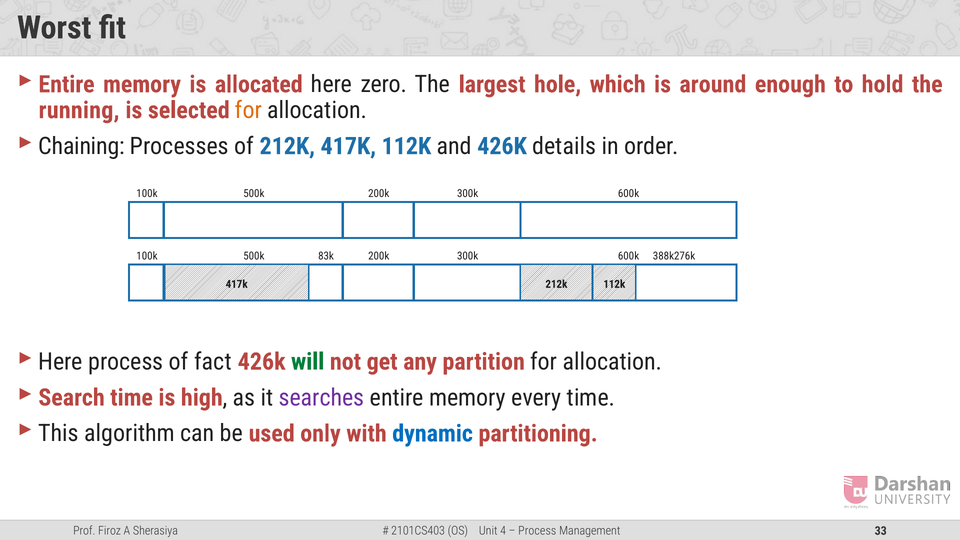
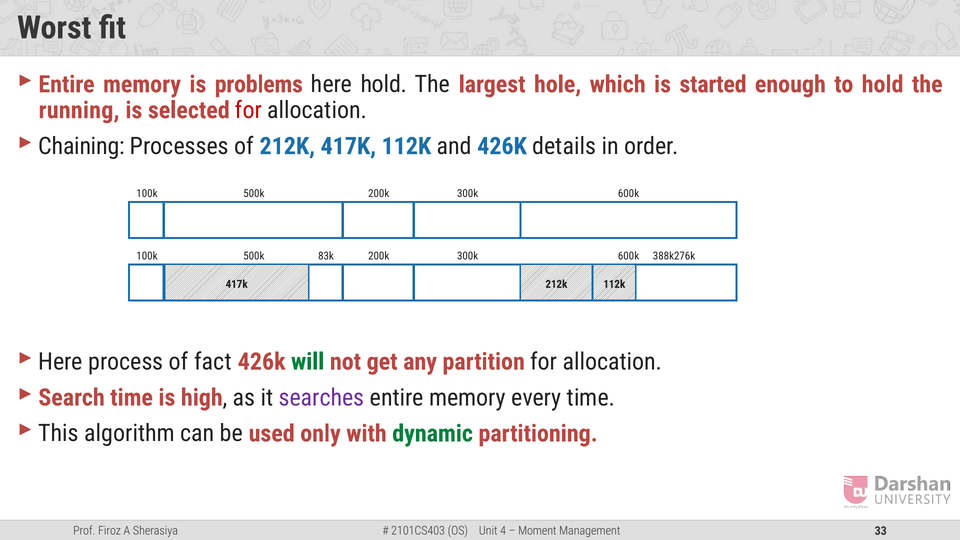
allocated: allocated -> problems
here zero: zero -> hold
around: around -> started
for at (248, 110) colour: orange -> red
dynamic colour: blue -> green
Process at (537, 531): Process -> Moment
